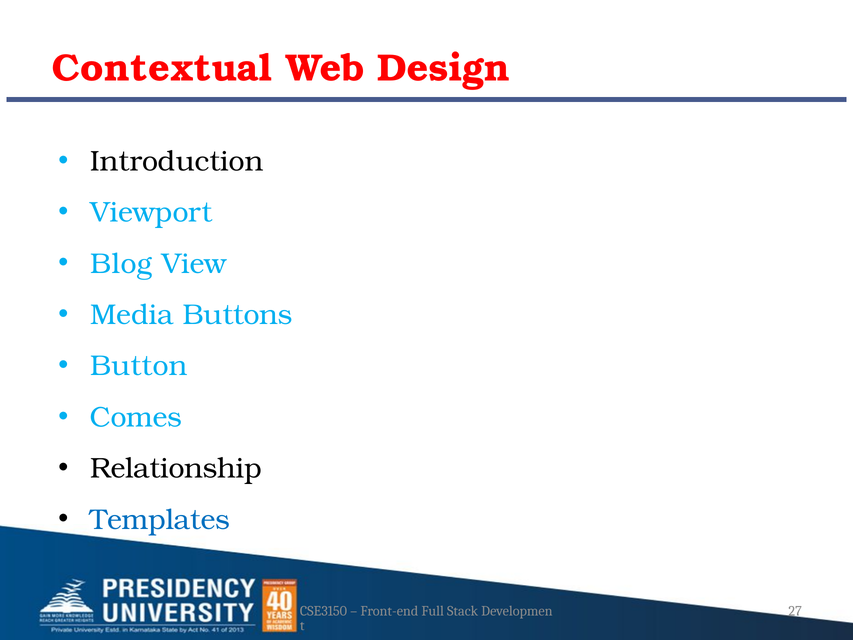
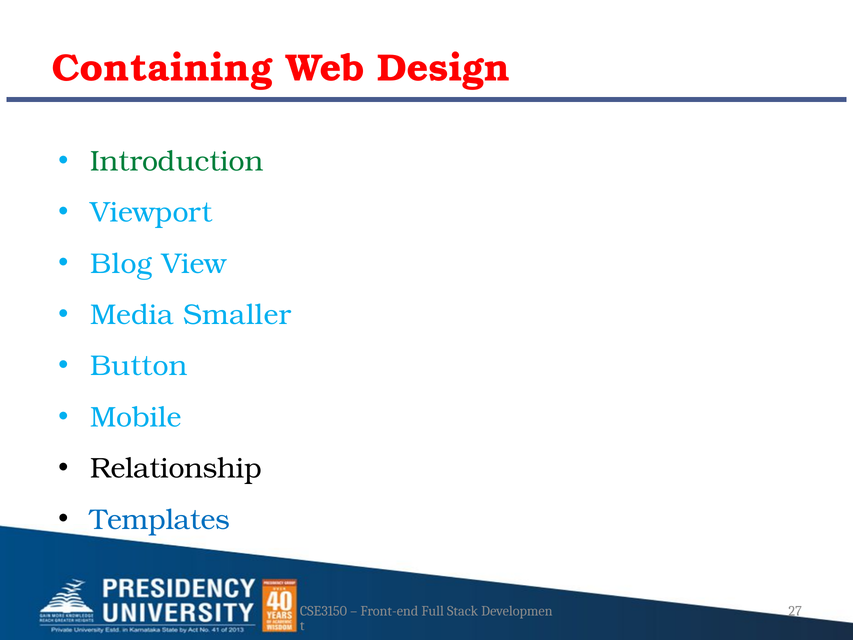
Contextual: Contextual -> Containing
Introduction colour: black -> green
Buttons: Buttons -> Smaller
Comes: Comes -> Mobile
